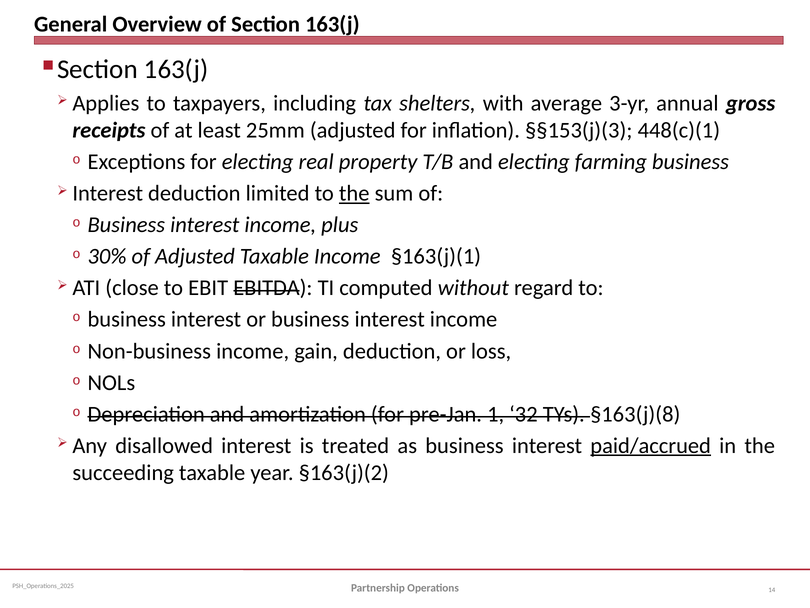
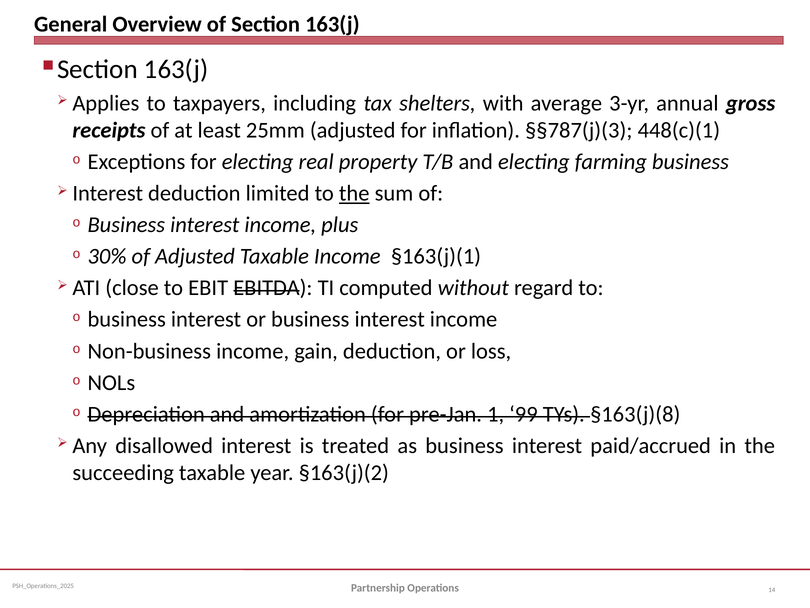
§§153(j)(3: §§153(j)(3 -> §§787(j)(3
32: 32 -> 99
paid/accrued underline: present -> none
